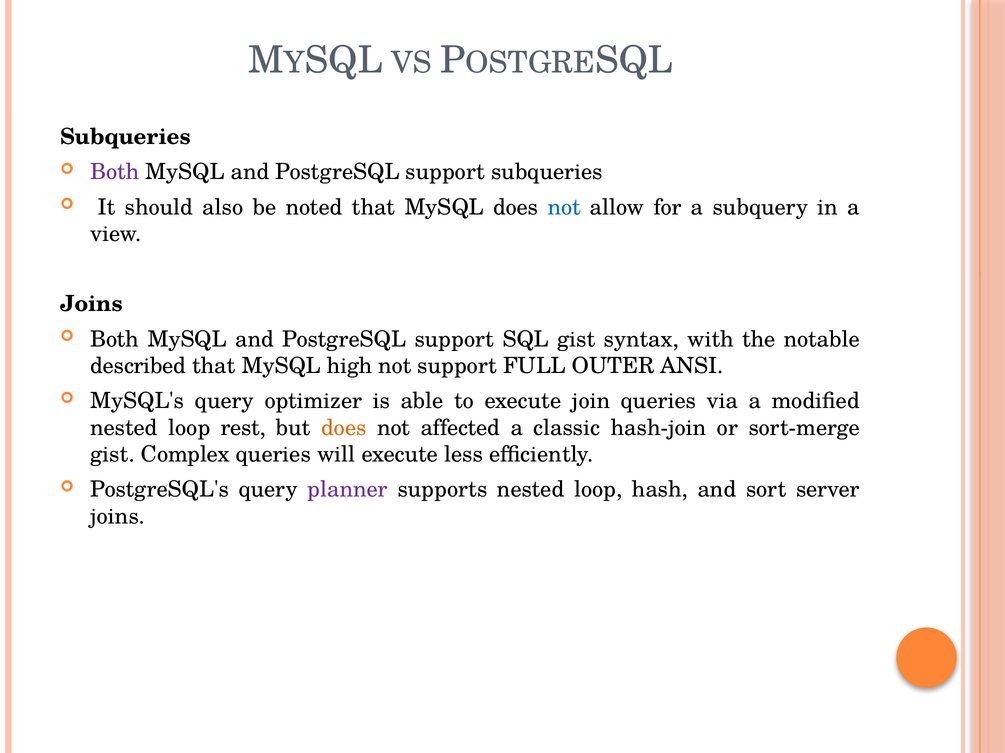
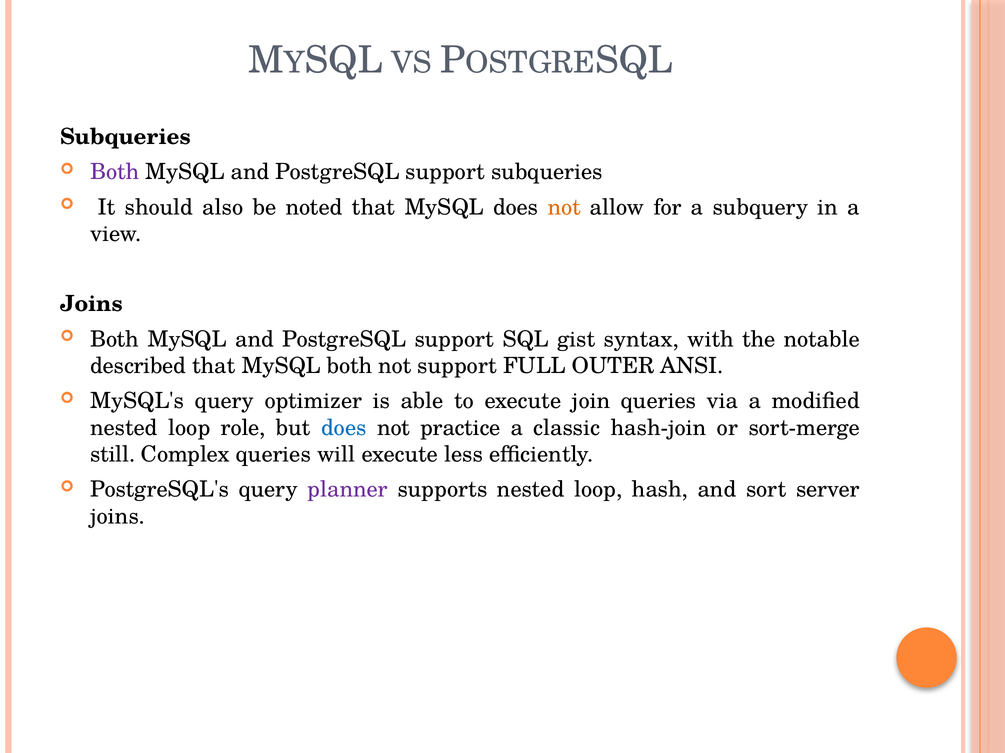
not at (564, 207) colour: blue -> orange
MySQL high: high -> both
rest: rest -> role
does at (344, 428) colour: orange -> blue
affected: affected -> practice
gist at (113, 455): gist -> still
